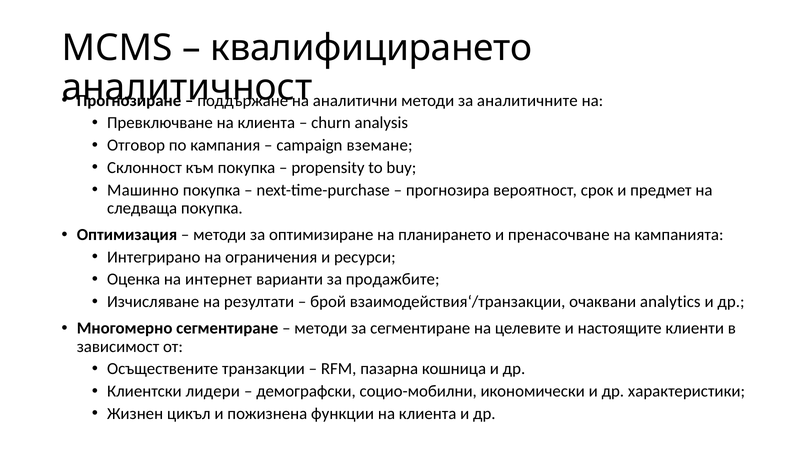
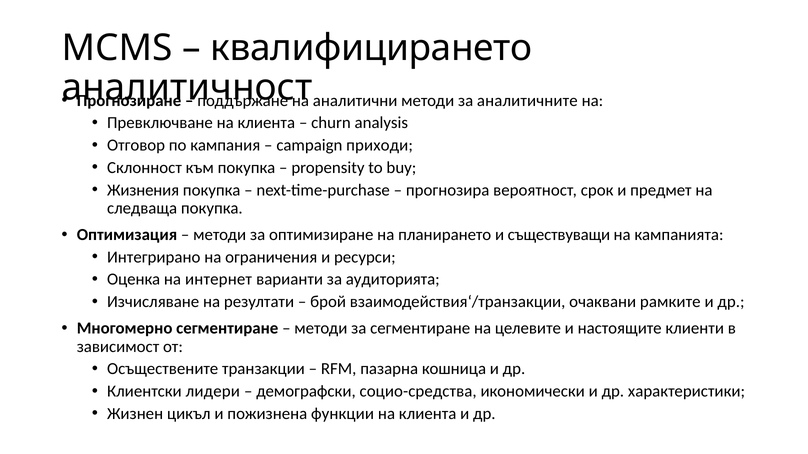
вземане: вземане -> приходи
Машинно: Машинно -> Жизнения
пренасочване: пренасочване -> съществуващи
продажбите: продажбите -> аудиторията
analytics: analytics -> рамките
социо-мобилни: социо-мобилни -> социо-средства
